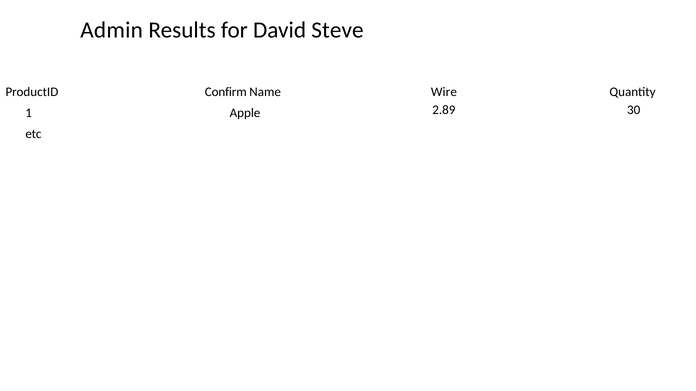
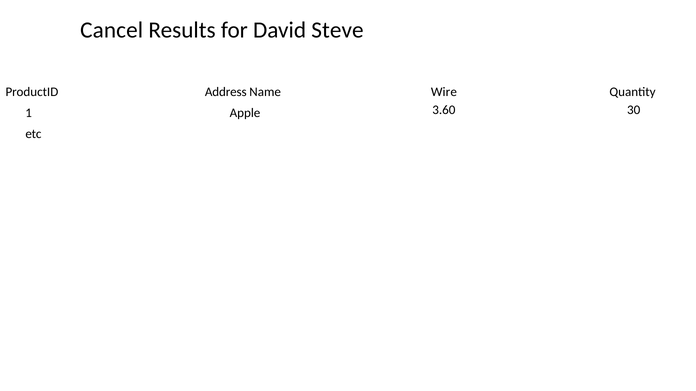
Admin: Admin -> Cancel
Confirm: Confirm -> Address
2.89: 2.89 -> 3.60
